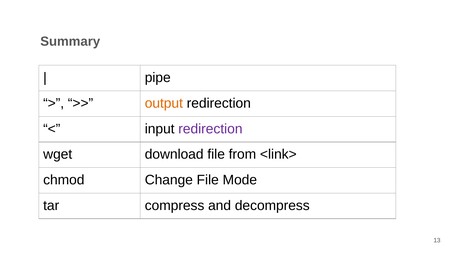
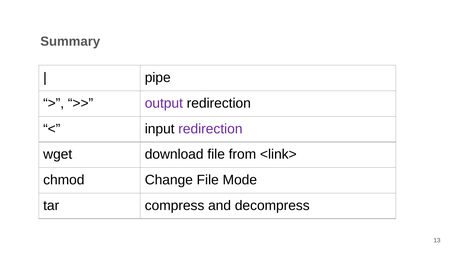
output colour: orange -> purple
